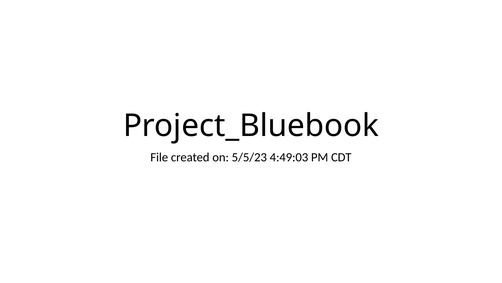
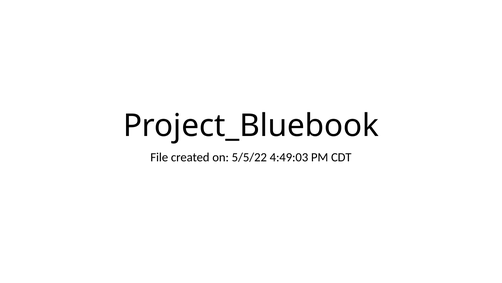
5/5/23: 5/5/23 -> 5/5/22
